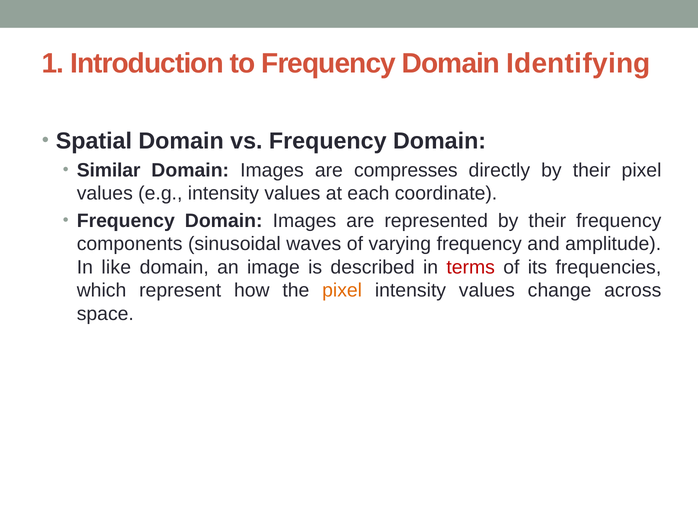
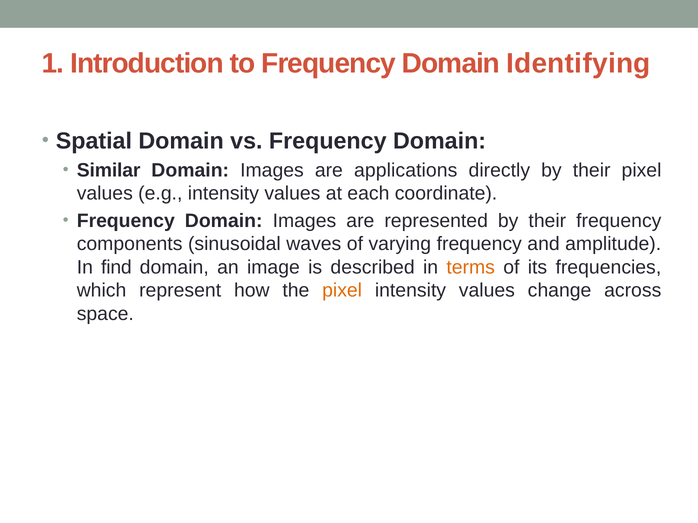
compresses: compresses -> applications
like: like -> find
terms colour: red -> orange
